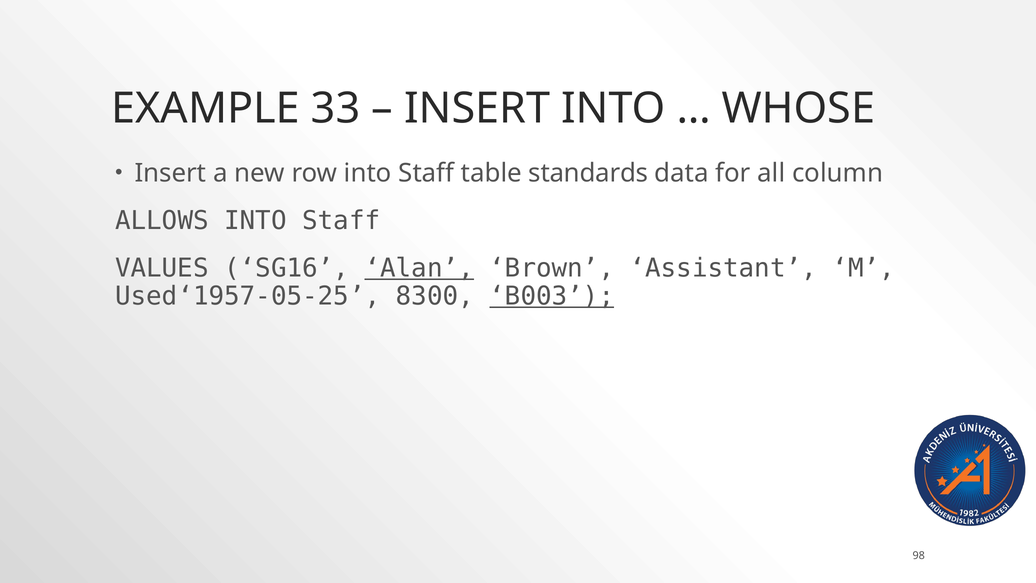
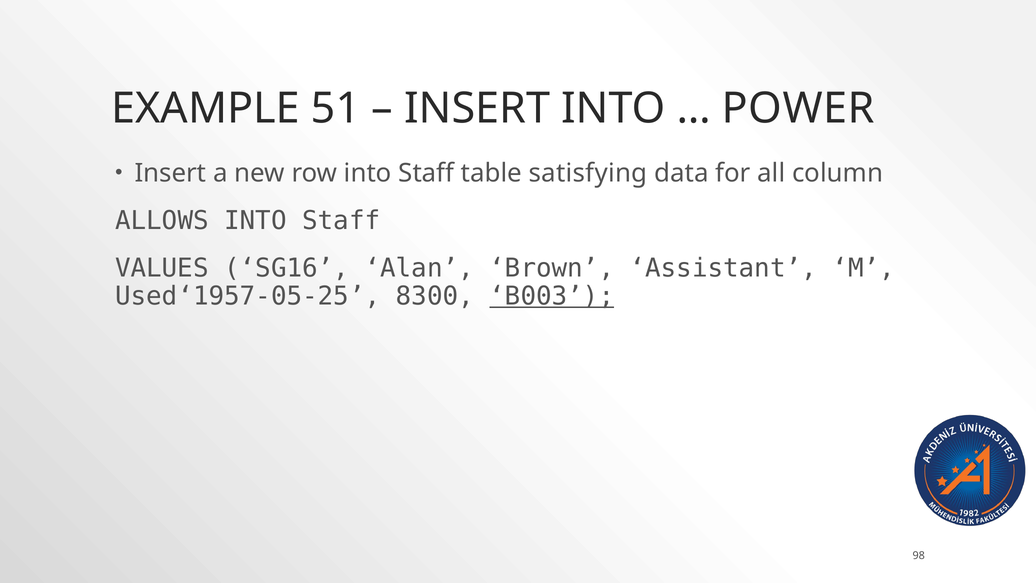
33: 33 -> 51
WHOSE: WHOSE -> POWER
standards: standards -> satisfying
Alan underline: present -> none
